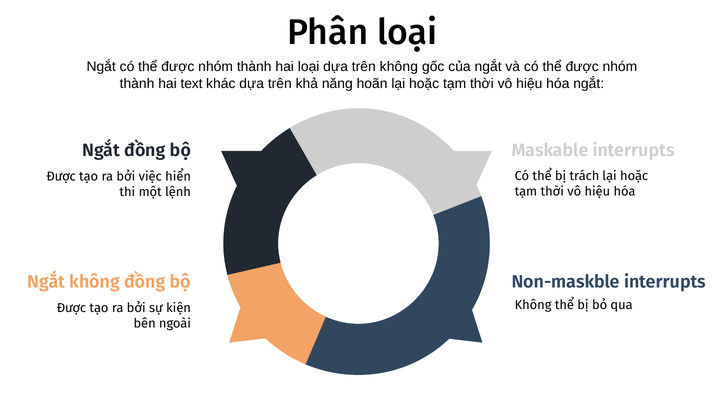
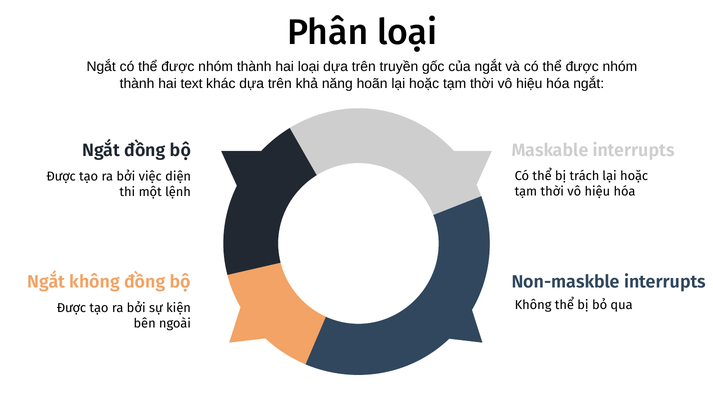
trên không: không -> truyền
hiển: hiển -> diện
